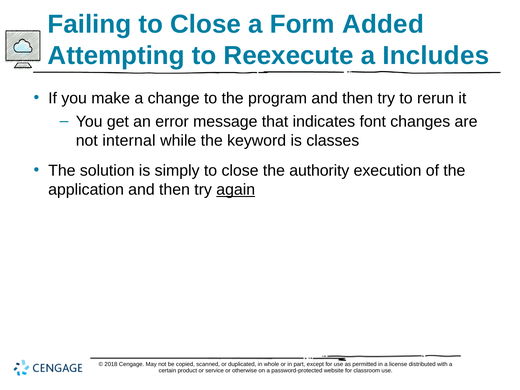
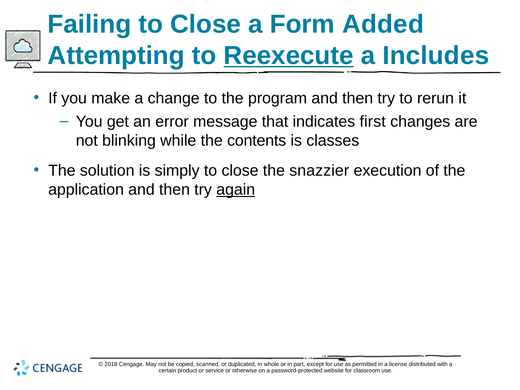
Reexecute underline: none -> present
font: font -> first
internal: internal -> blinking
keyword: keyword -> contents
authority: authority -> snazzier
